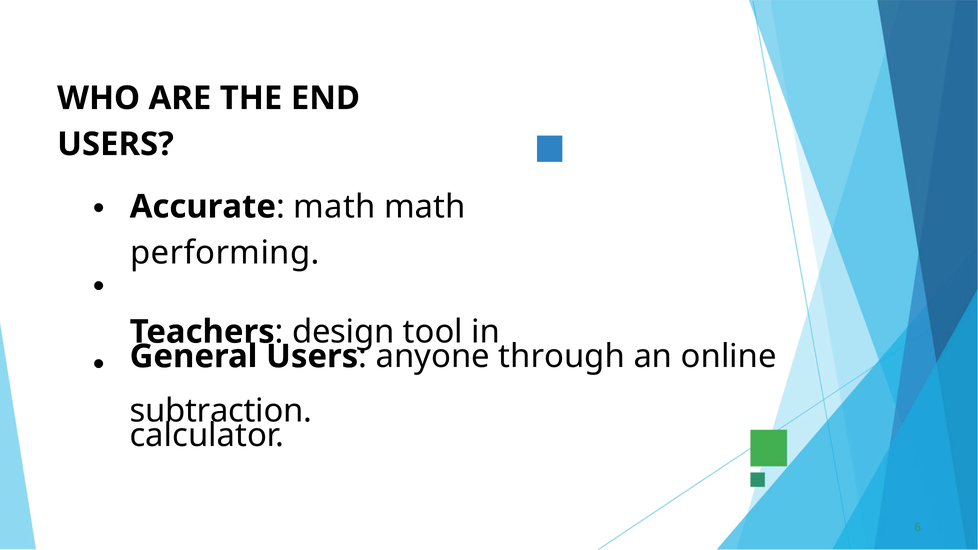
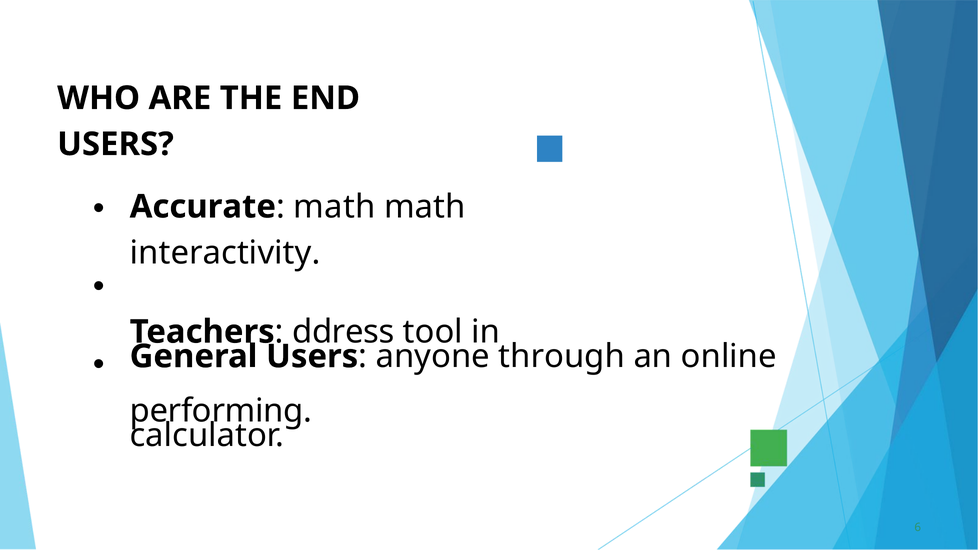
performing: performing -> interactivity
design: design -> ddress
subtraction: subtraction -> performing
